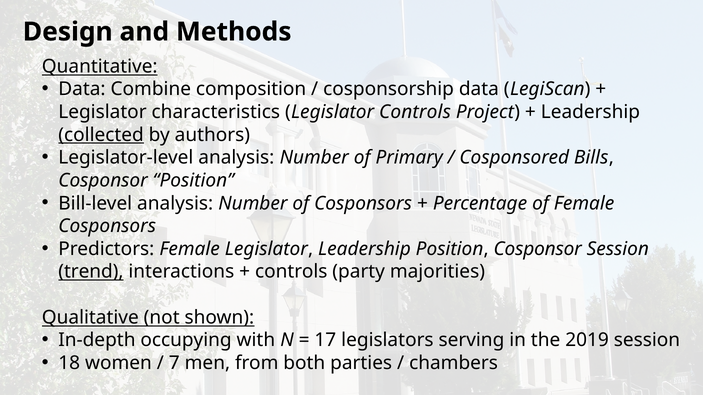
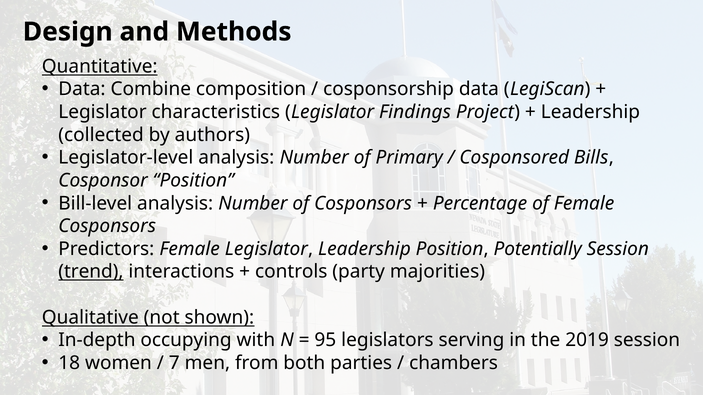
Legislator Controls: Controls -> Findings
collected underline: present -> none
Position Cosponsor: Cosponsor -> Potentially
17: 17 -> 95
